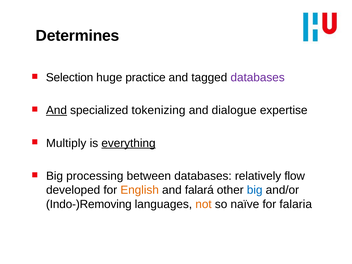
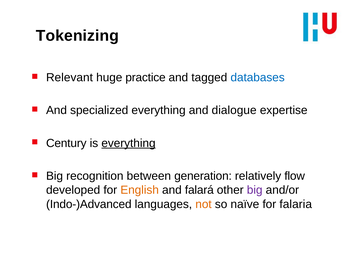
Determines: Determines -> Tokenizing
Selection: Selection -> Relevant
databases at (258, 77) colour: purple -> blue
And at (56, 110) underline: present -> none
specialized tokenizing: tokenizing -> everything
Multiply: Multiply -> Century
processing: processing -> recognition
between databases: databases -> generation
big at (255, 190) colour: blue -> purple
Indo-)Removing: Indo-)Removing -> Indo-)Advanced
